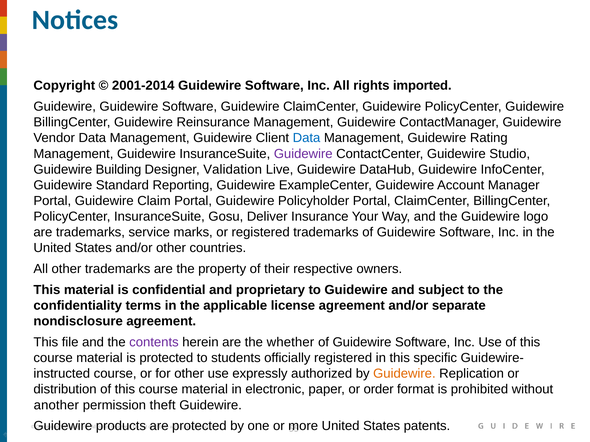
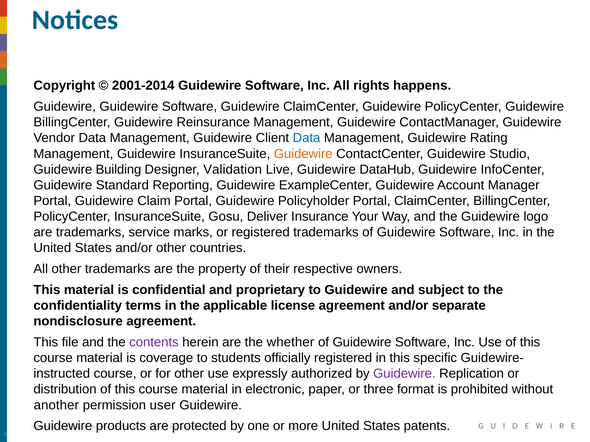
imported: imported -> happens
Guidewire at (303, 154) colour: purple -> orange
is protected: protected -> coverage
Guidewire at (404, 374) colour: orange -> purple
order: order -> three
theft: theft -> user
